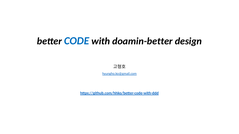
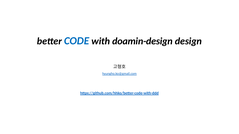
doamin-better: doamin-better -> doamin-design
